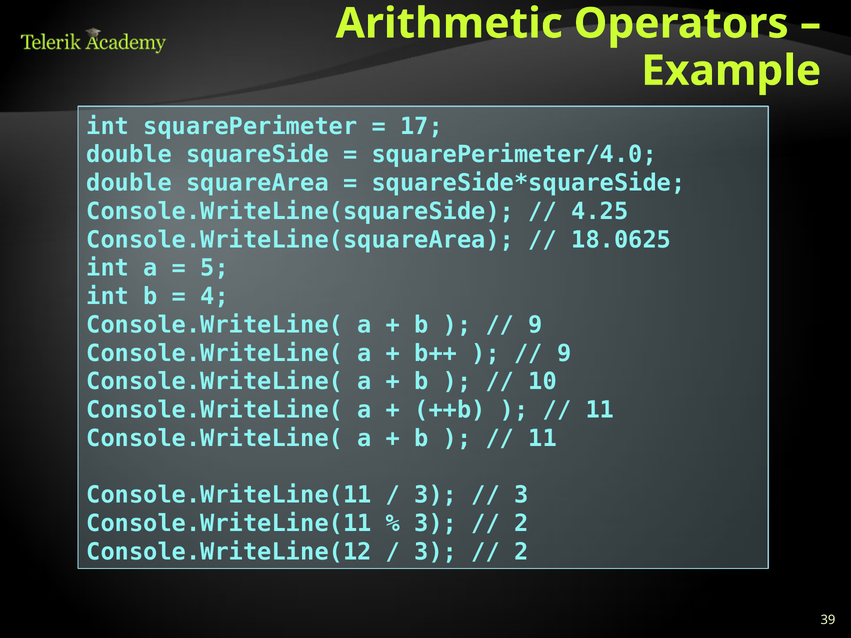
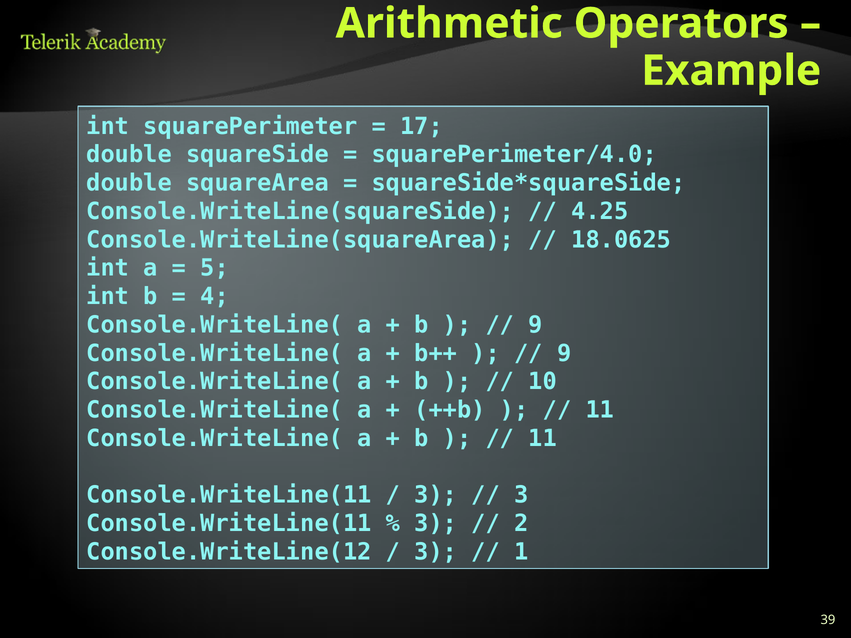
2 at (521, 552): 2 -> 1
